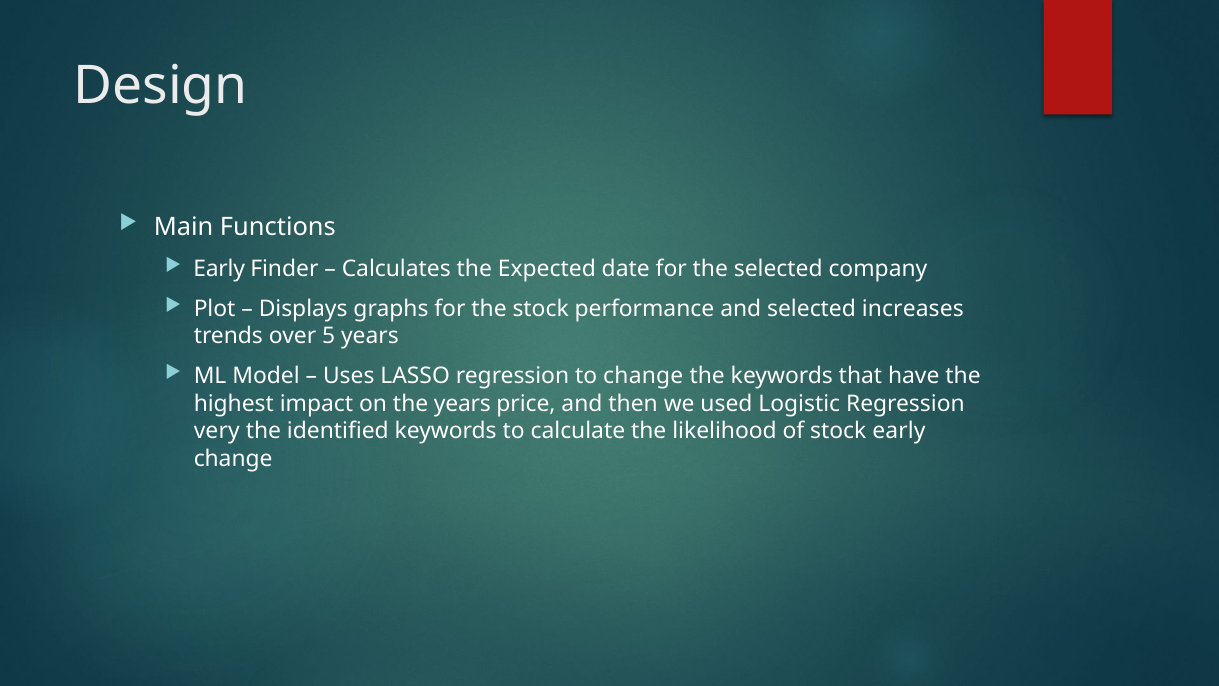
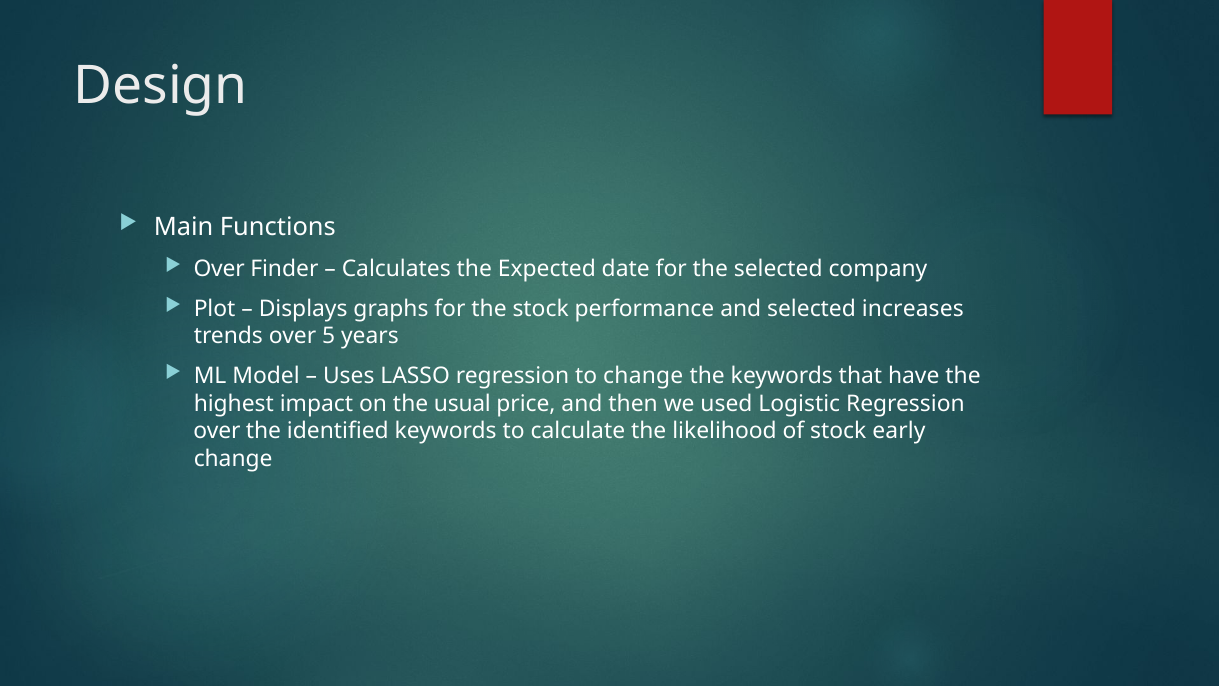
Early at (219, 268): Early -> Over
the years: years -> usual
very at (217, 431): very -> over
